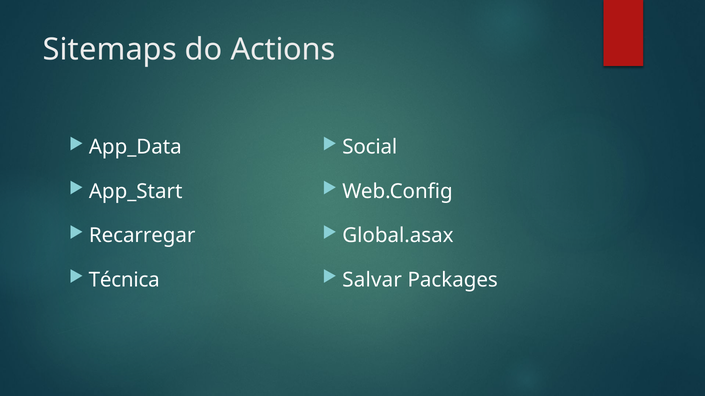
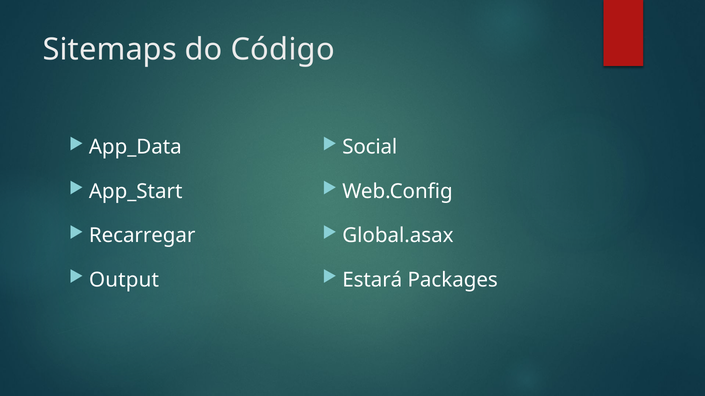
Actions: Actions -> Código
Técnica: Técnica -> Output
Salvar: Salvar -> Estará
